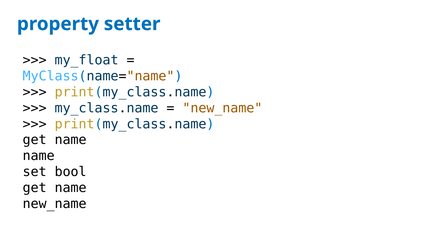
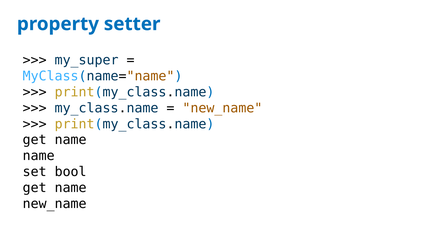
my_float: my_float -> my_super
